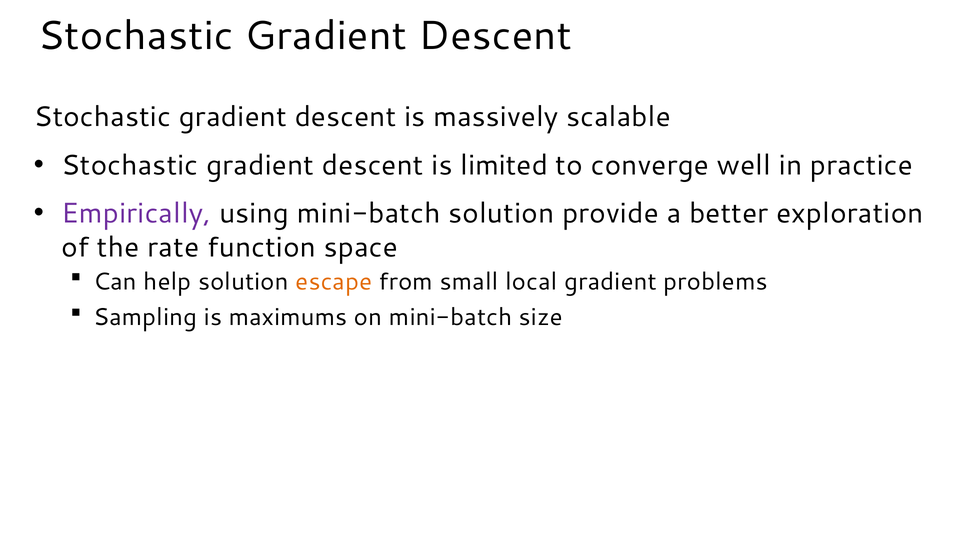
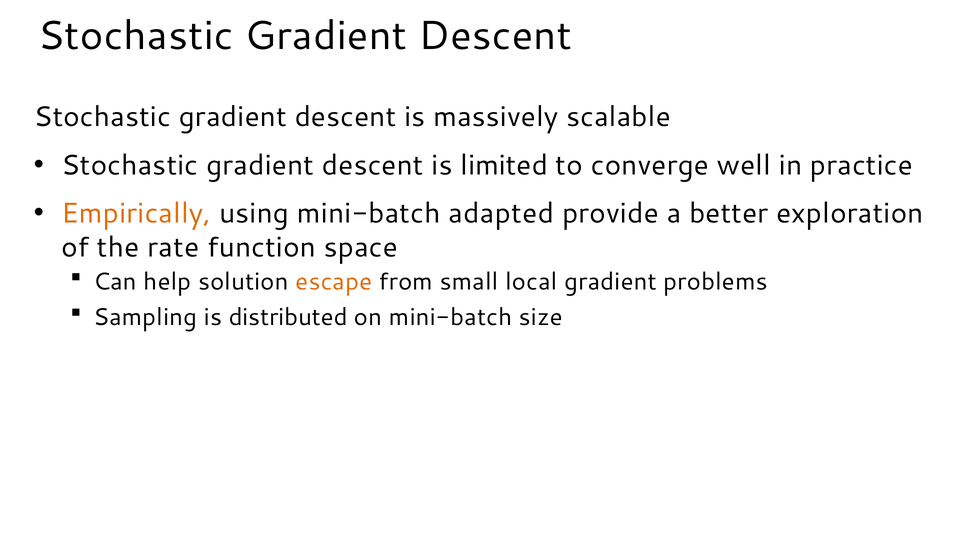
Empirically colour: purple -> orange
mini-batch solution: solution -> adapted
maximums: maximums -> distributed
